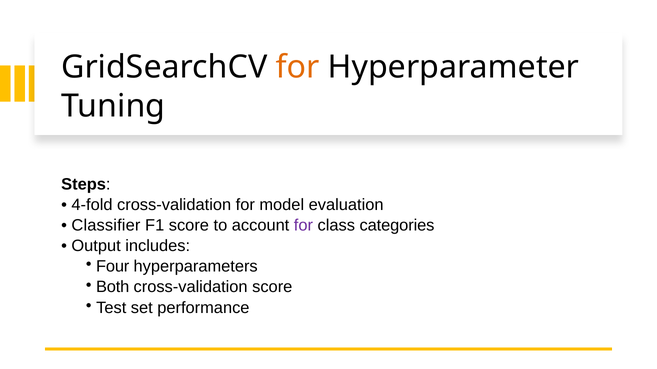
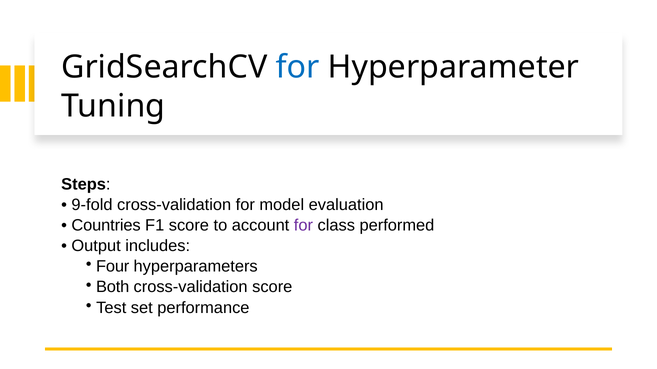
for at (298, 67) colour: orange -> blue
4-fold: 4-fold -> 9-fold
Classifier: Classifier -> Countries
categories: categories -> performed
